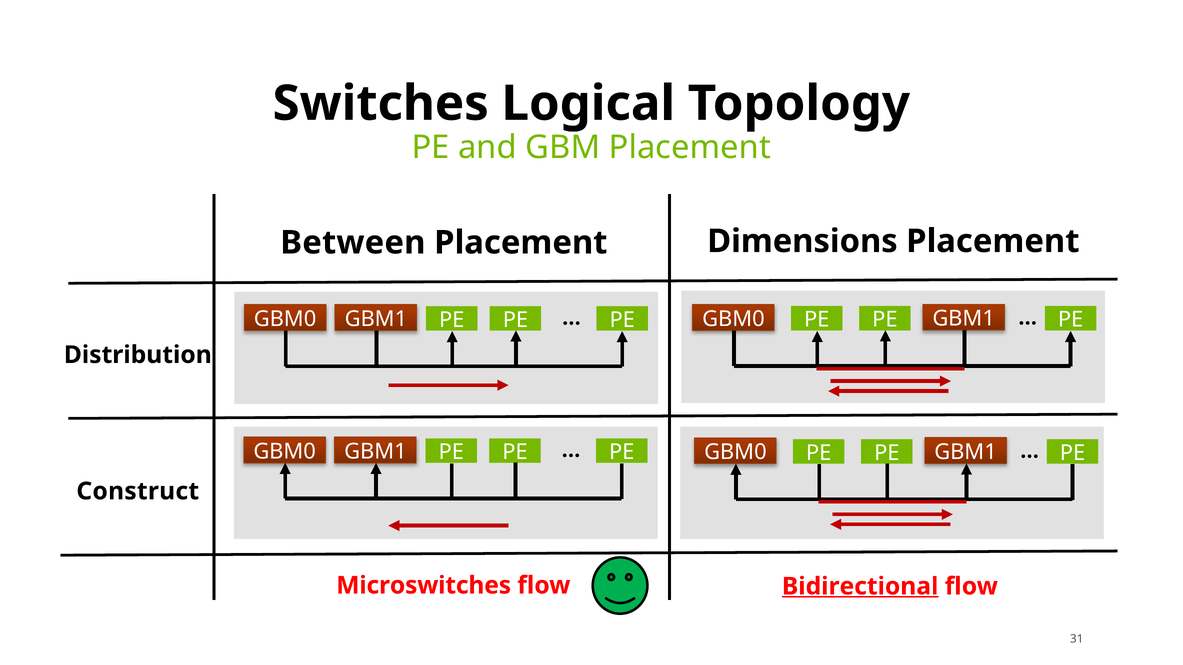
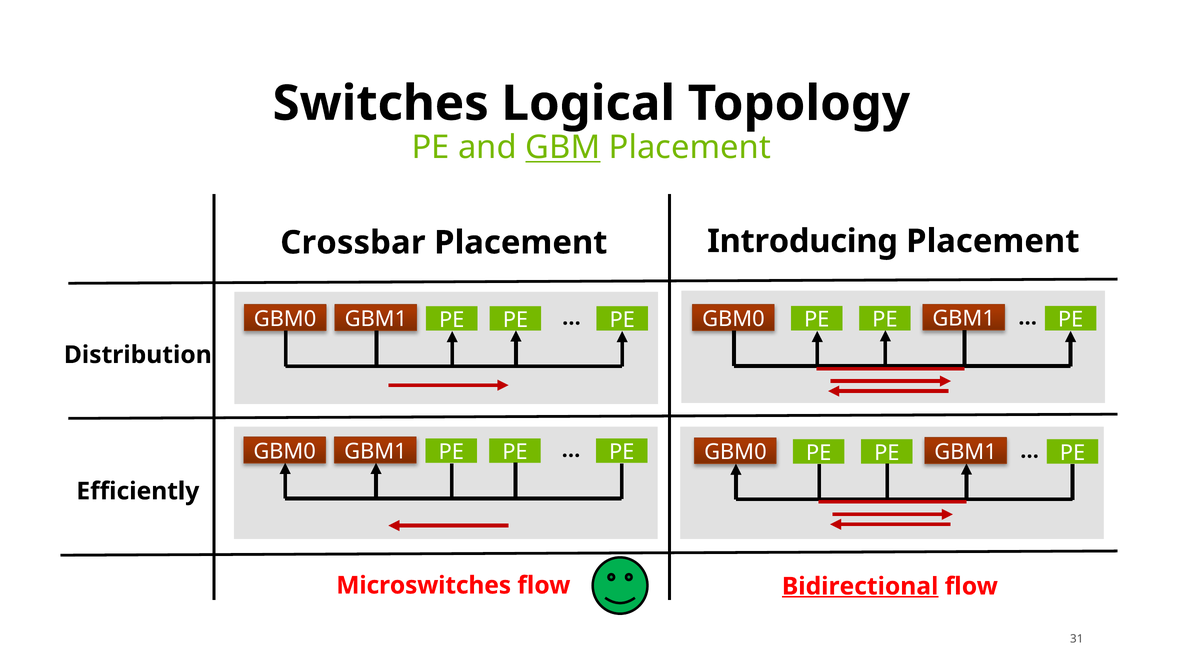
GBM underline: none -> present
Between: Between -> Crossbar
Dimensions: Dimensions -> Introducing
Construct: Construct -> Efficiently
